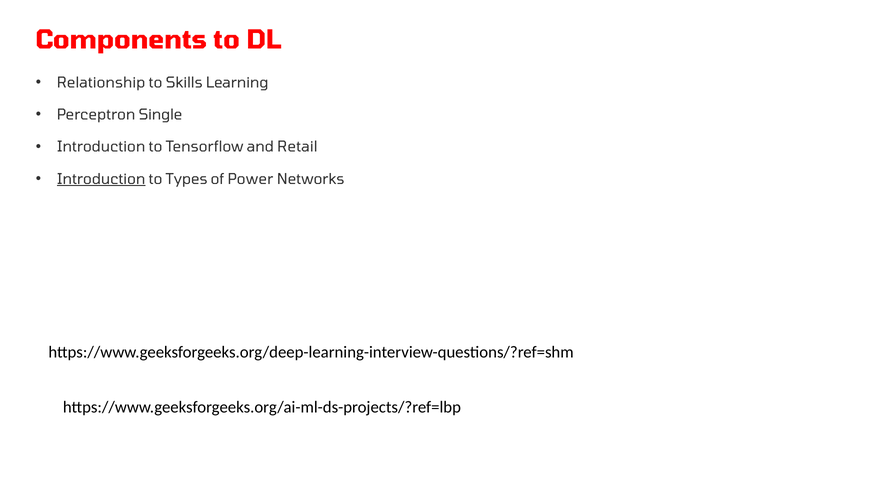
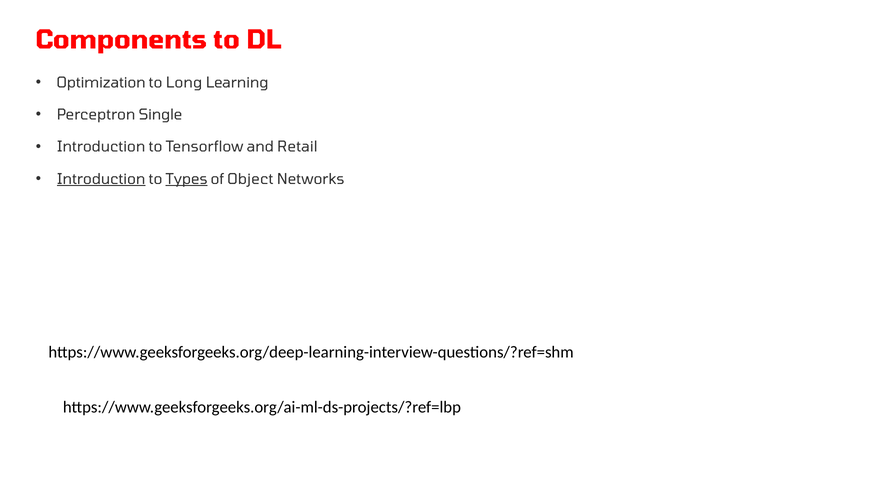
Relationship: Relationship -> Optimization
Skills: Skills -> Long
Types underline: none -> present
Power: Power -> Object
